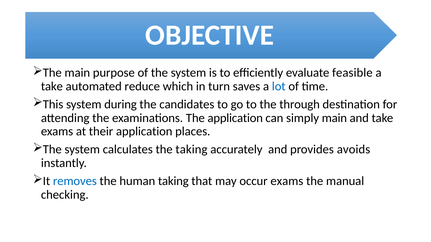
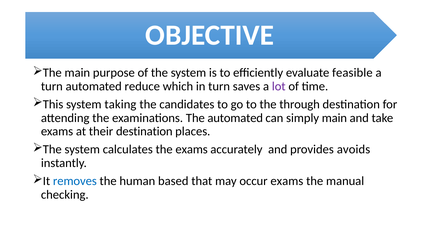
take at (52, 86): take -> turn
lot colour: blue -> purple
during: during -> taking
The application: application -> automated
their application: application -> destination
the taking: taking -> exams
human taking: taking -> based
